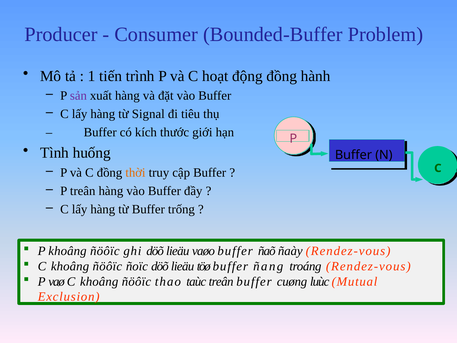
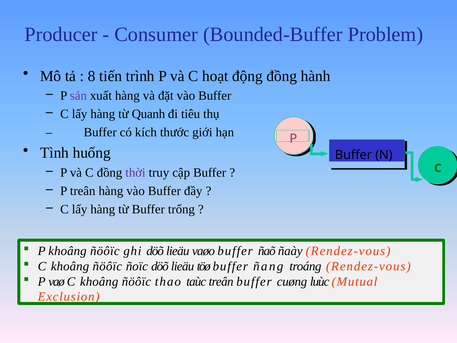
1: 1 -> 8
Signal: Signal -> Quanh
thời colour: orange -> purple
